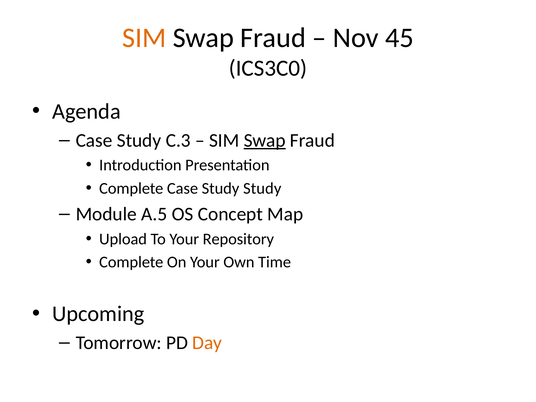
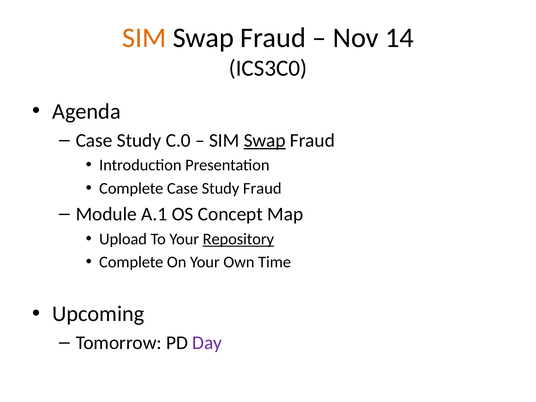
45: 45 -> 14
C.3: C.3 -> C.0
Study Study: Study -> Fraud
A.5: A.5 -> A.1
Repository underline: none -> present
Day colour: orange -> purple
